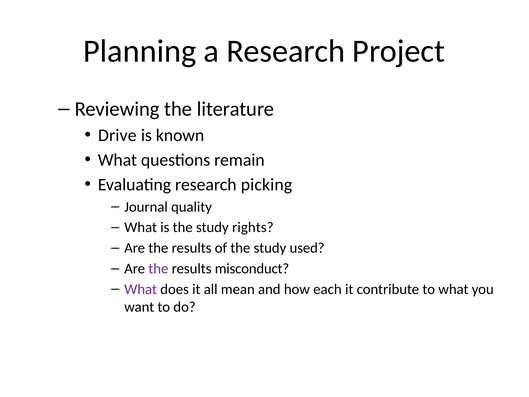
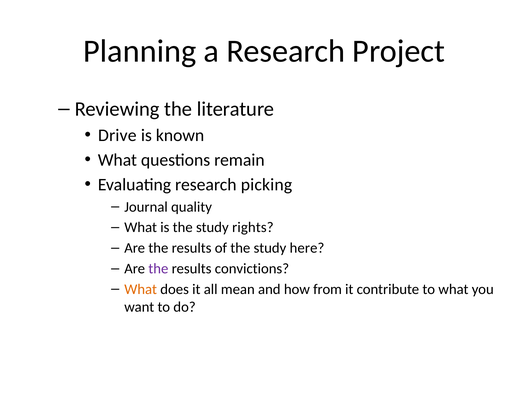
used: used -> here
misconduct: misconduct -> convictions
What at (141, 289) colour: purple -> orange
each: each -> from
